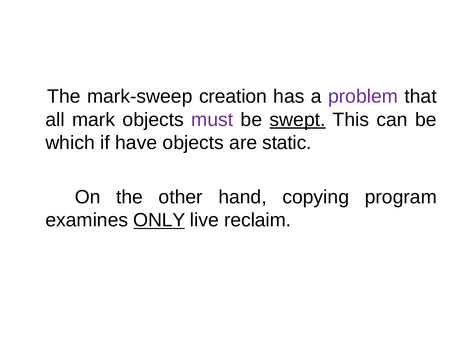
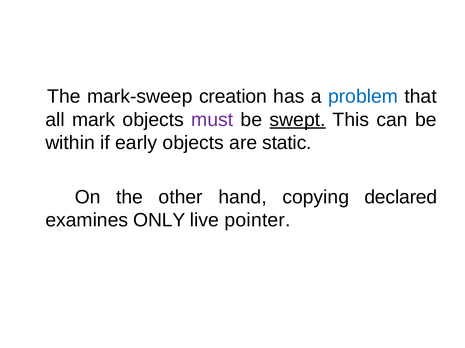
problem colour: purple -> blue
which: which -> within
have: have -> early
program: program -> declared
ONLY underline: present -> none
reclaim: reclaim -> pointer
